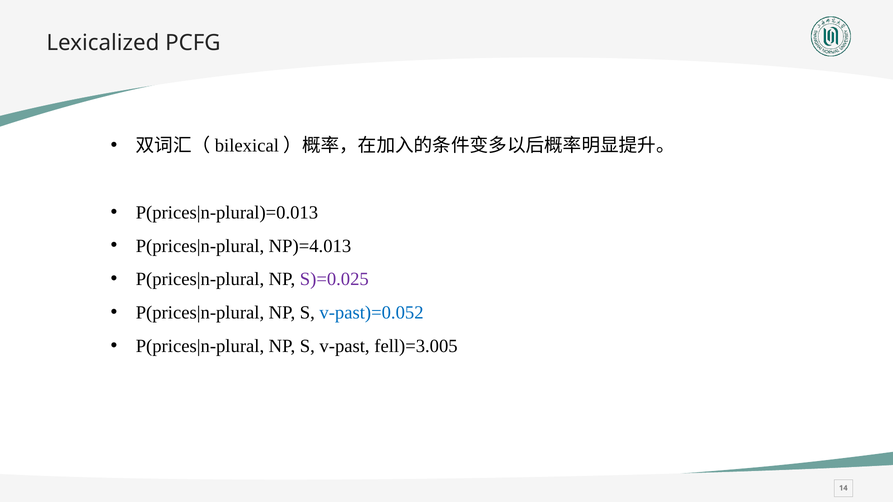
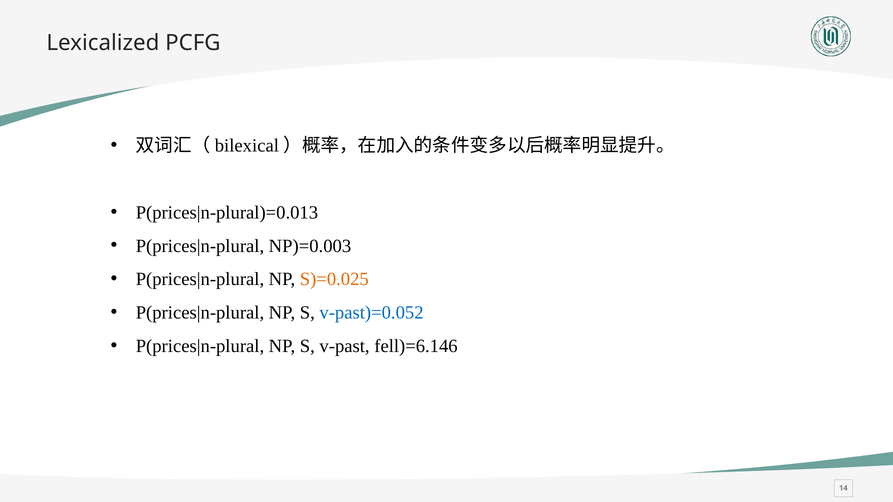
NP)=4.013: NP)=4.013 -> NP)=0.003
S)=0.025 colour: purple -> orange
fell)=3.005: fell)=3.005 -> fell)=6.146
